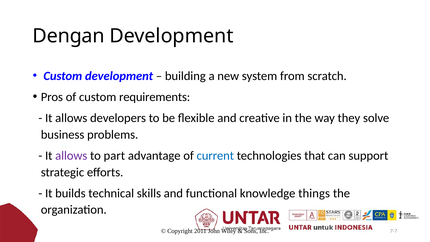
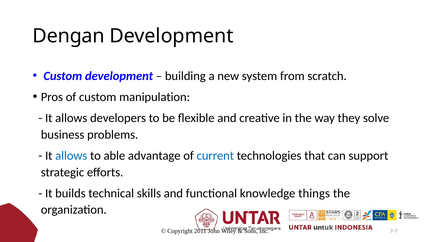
requirements: requirements -> manipulation
allows at (71, 156) colour: purple -> blue
part: part -> able
